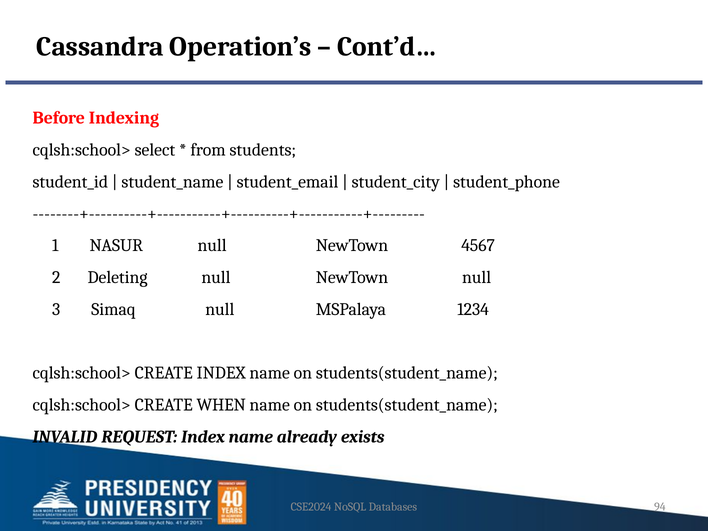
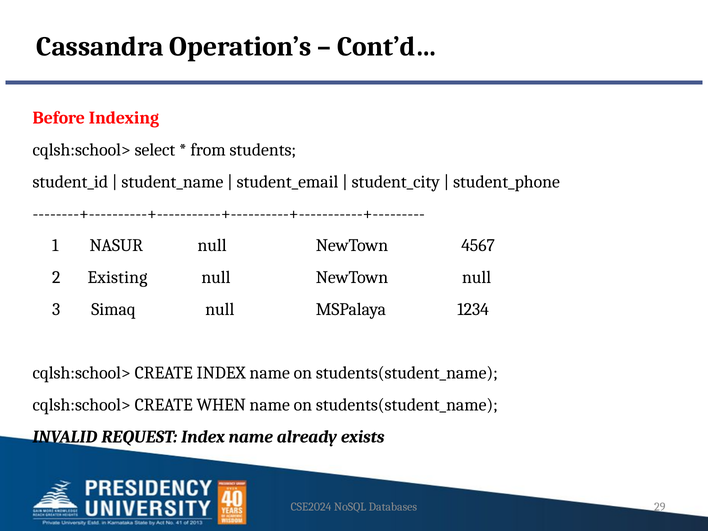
Deleting: Deleting -> Existing
94: 94 -> 29
